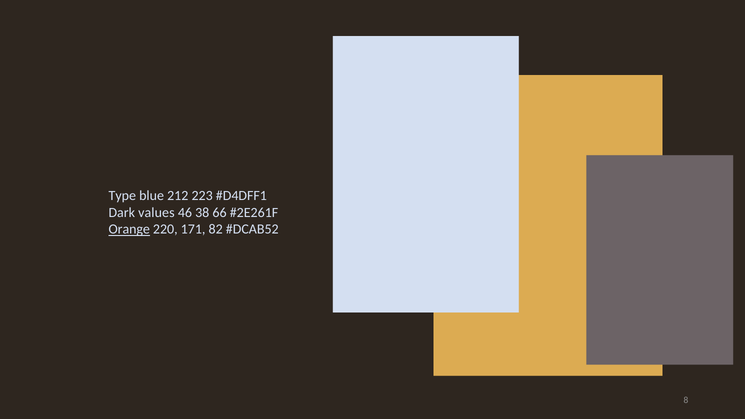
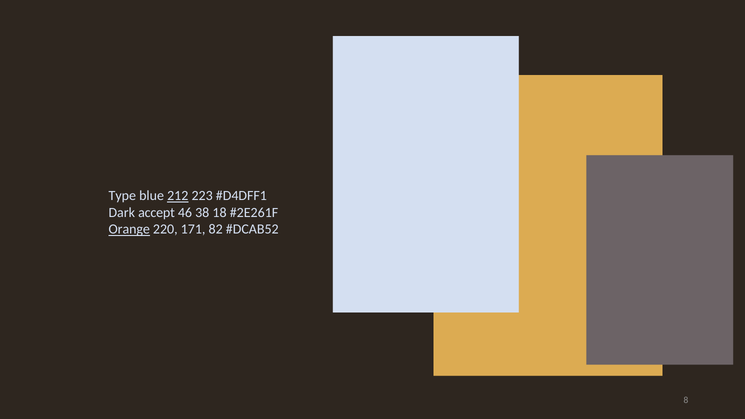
212 underline: none -> present
values: values -> accept
66: 66 -> 18
